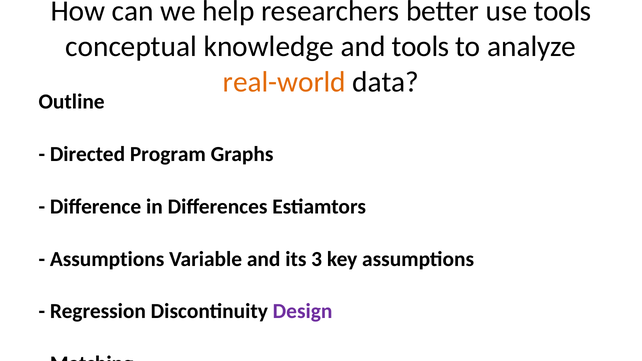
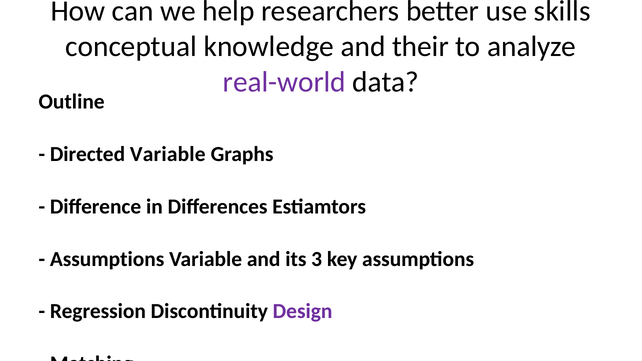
use tools: tools -> skills
and tools: tools -> their
real-world colour: orange -> purple
Directed Program: Program -> Variable
